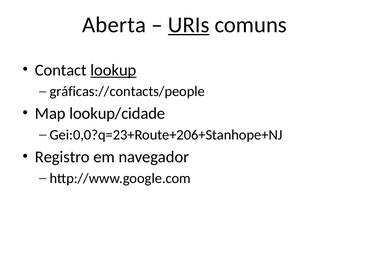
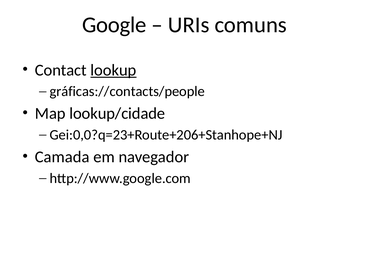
Aberta: Aberta -> Google
URIs underline: present -> none
Registro: Registro -> Camada
